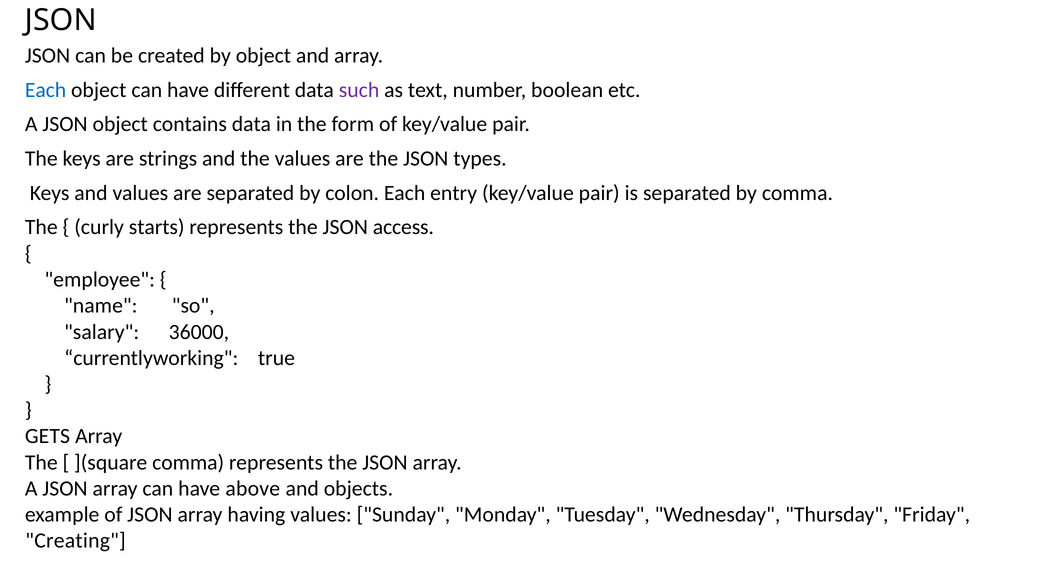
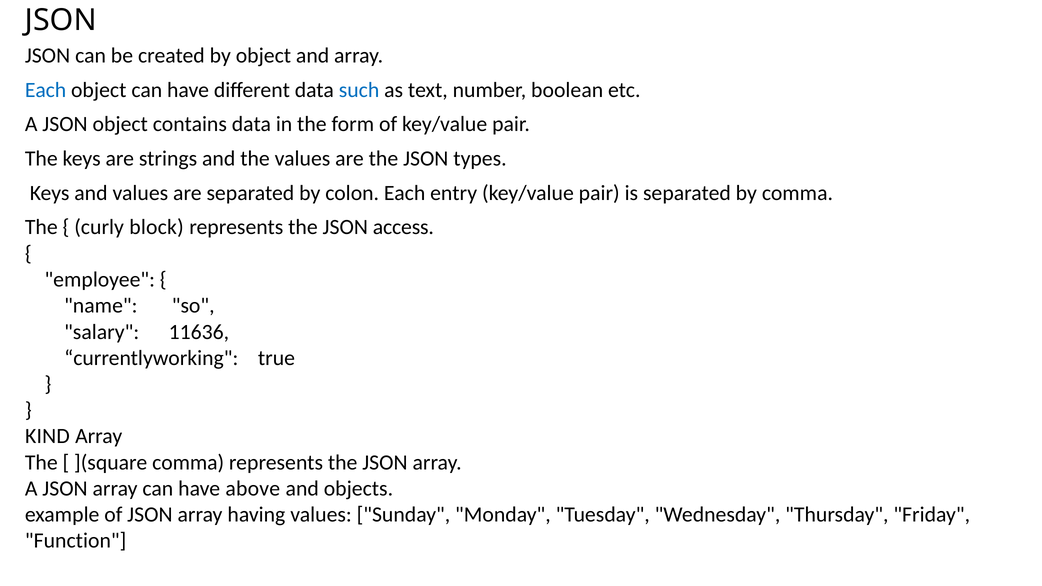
such colour: purple -> blue
starts: starts -> block
36000: 36000 -> 11636
GETS: GETS -> KIND
Creating: Creating -> Function
